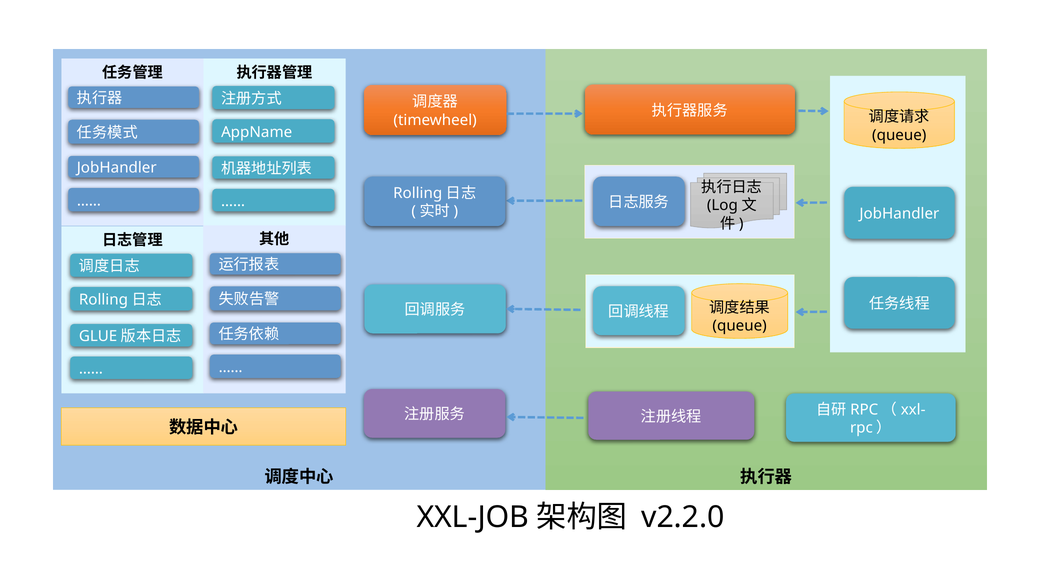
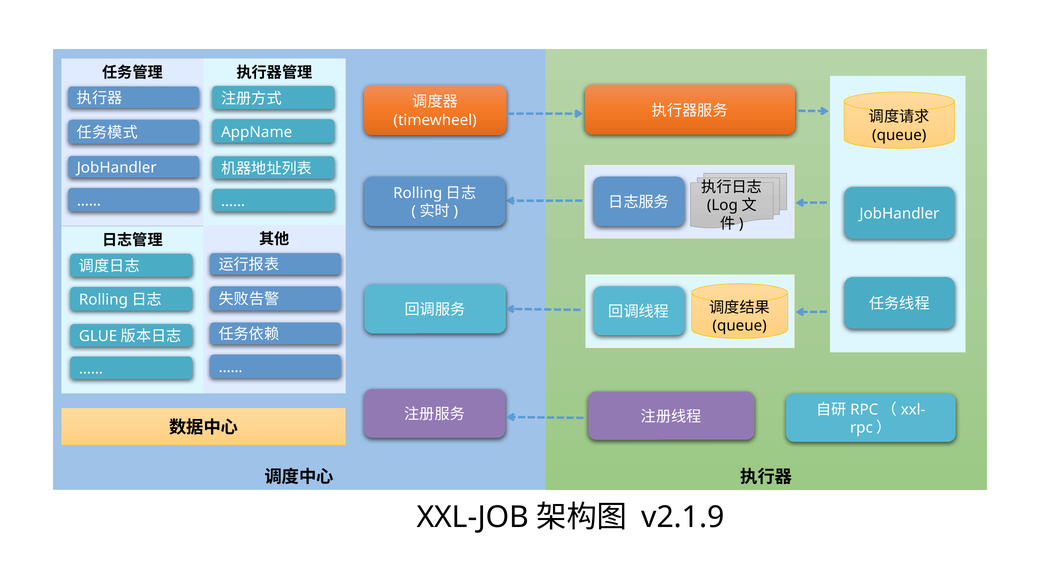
v2.2.0: v2.2.0 -> v2.1.9
